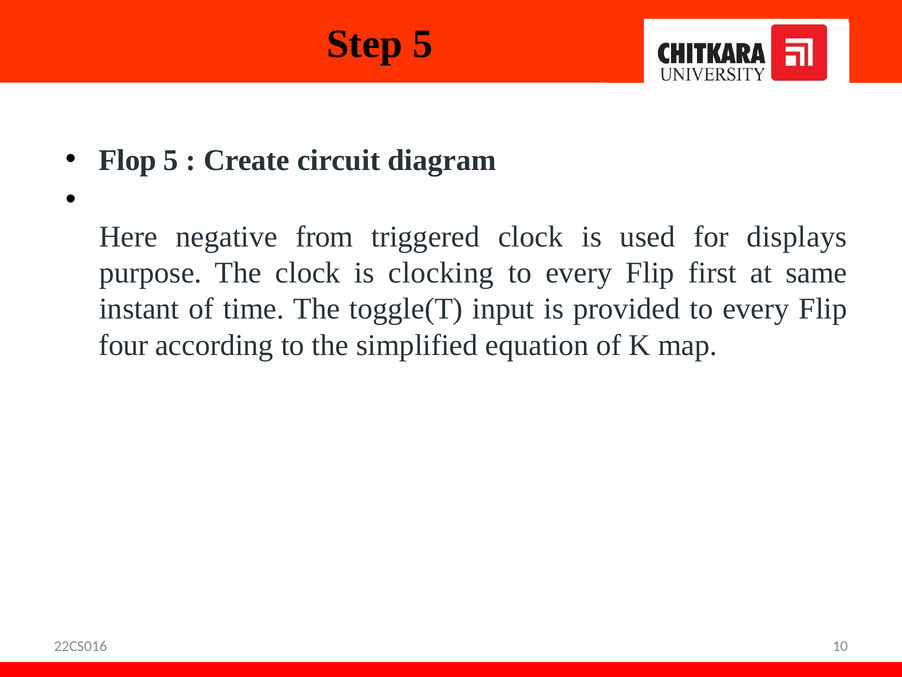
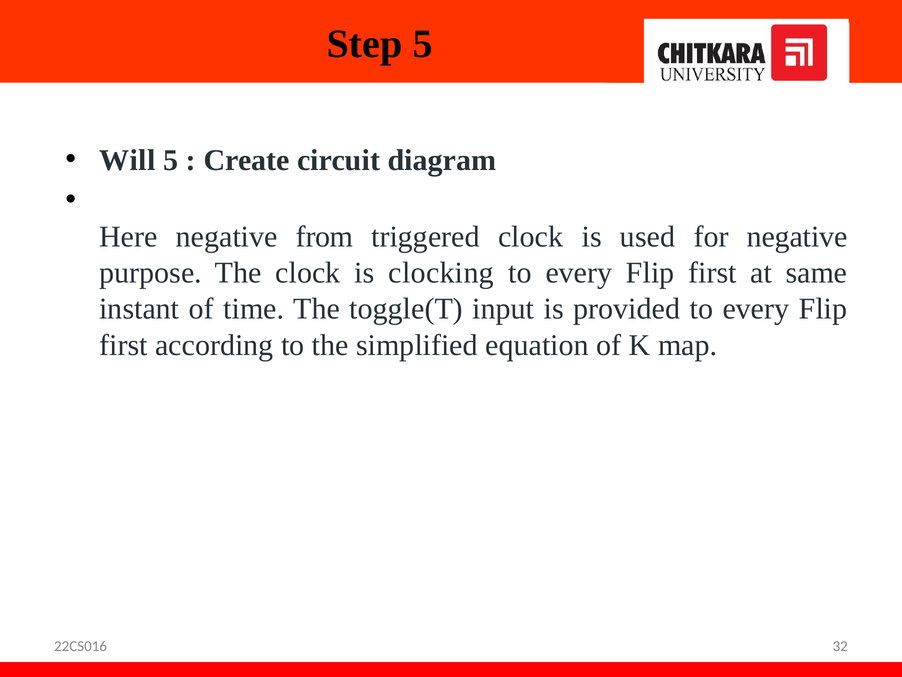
Flop: Flop -> Will
for displays: displays -> negative
four at (124, 345): four -> first
10: 10 -> 32
